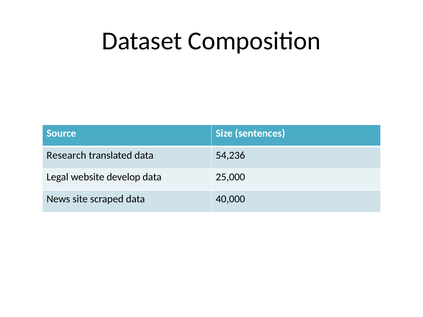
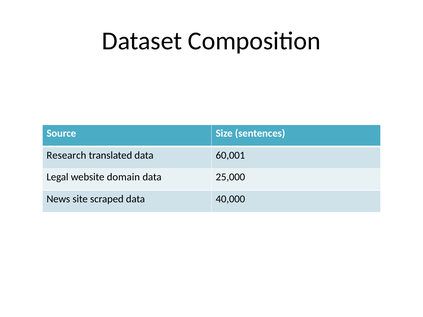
54,236: 54,236 -> 60,001
develop: develop -> domain
